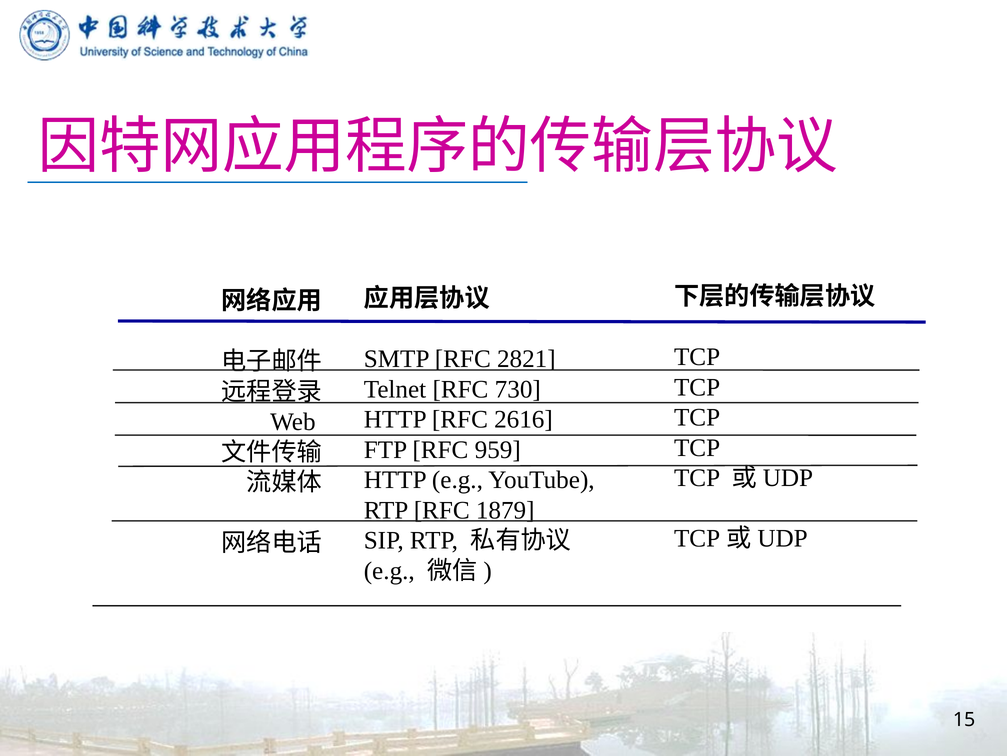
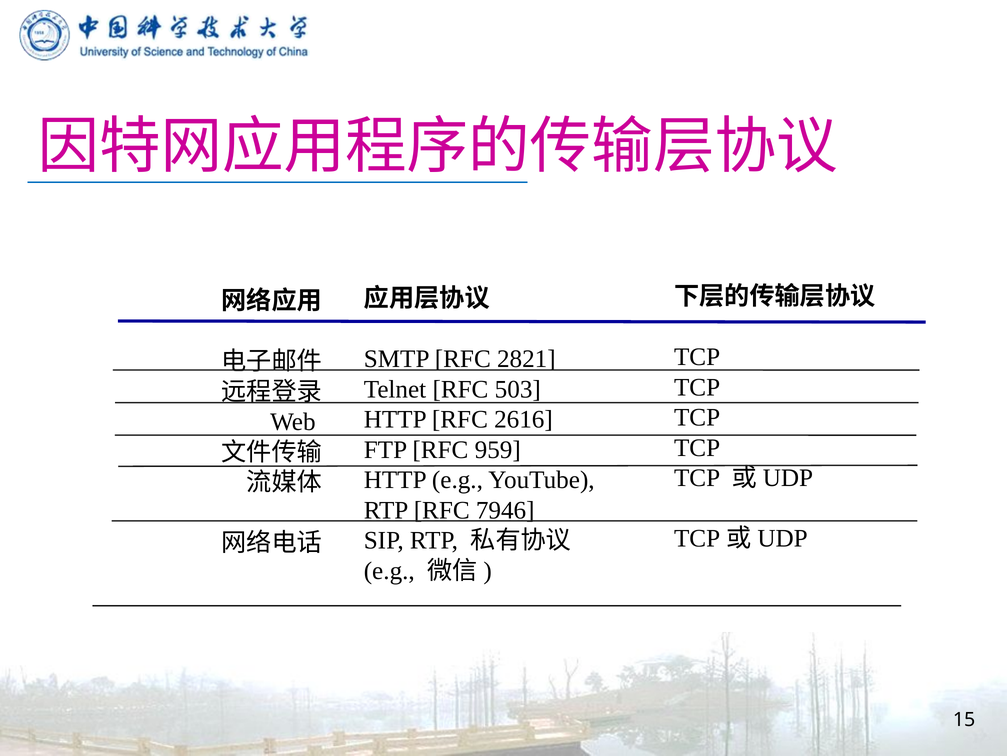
730: 730 -> 503
1879: 1879 -> 7946
